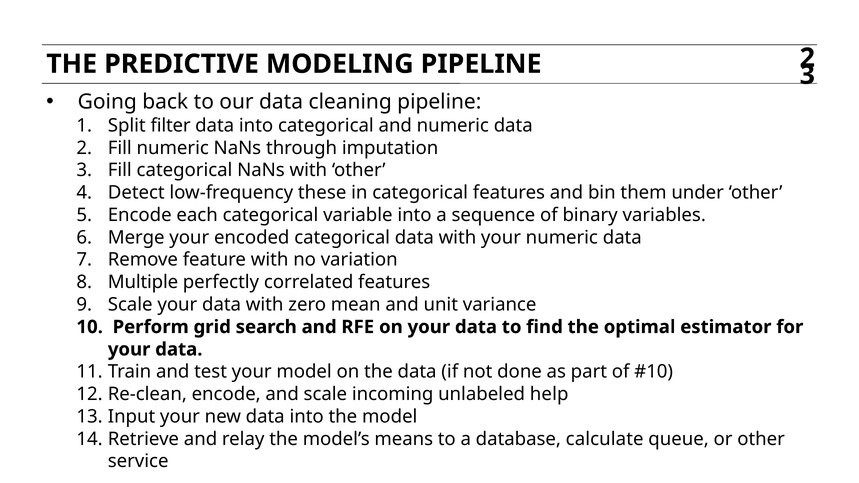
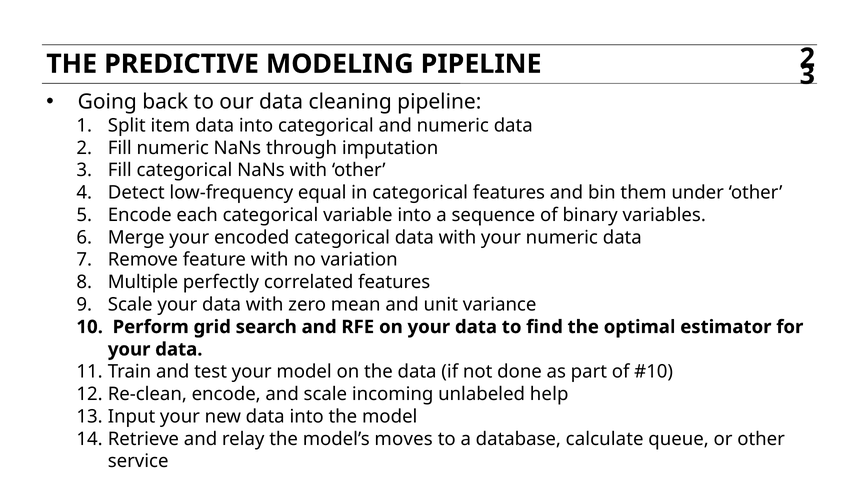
filter: filter -> item
these: these -> equal
means: means -> moves
